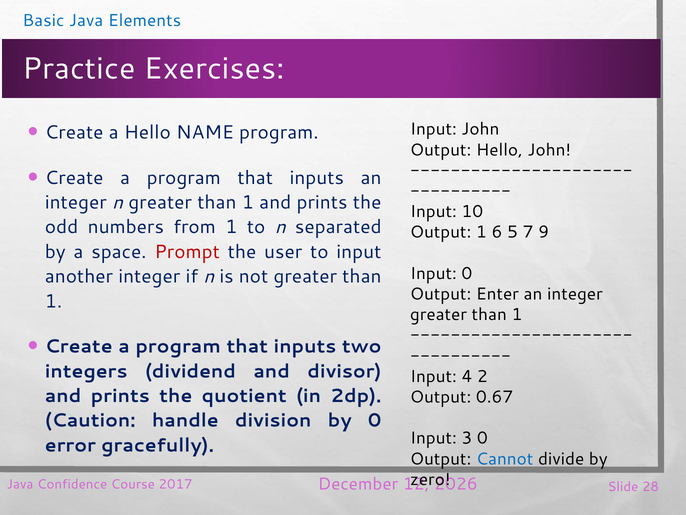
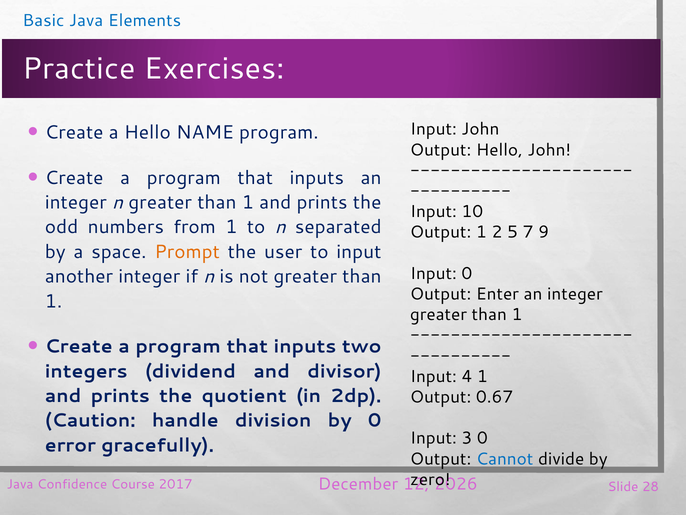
6: 6 -> 2
Prompt colour: red -> orange
4 2: 2 -> 1
